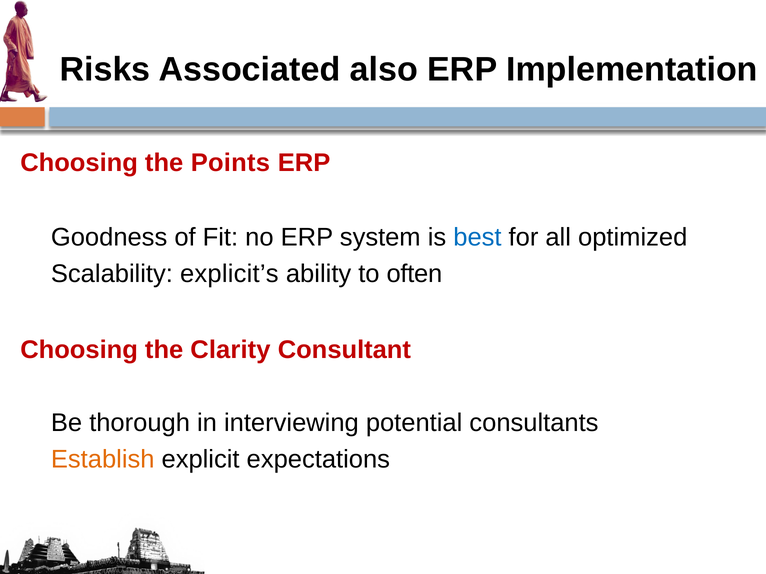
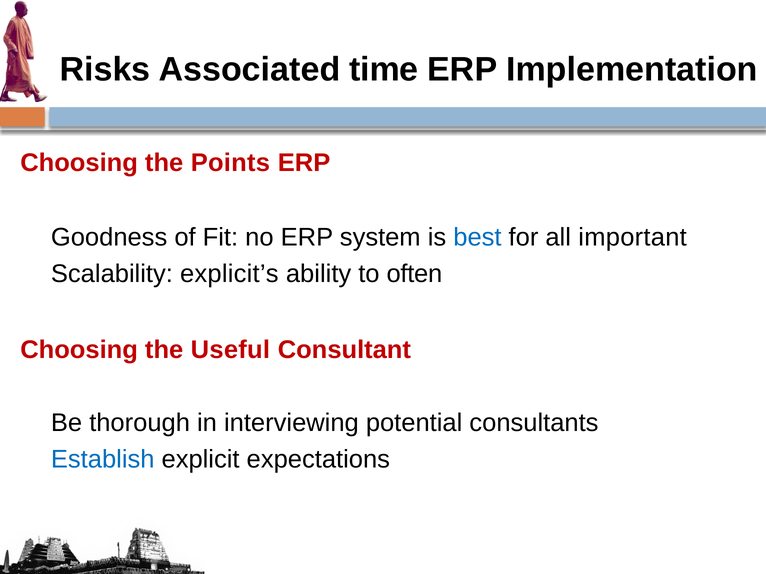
also: also -> time
optimized: optimized -> important
Clarity: Clarity -> Useful
Establish colour: orange -> blue
